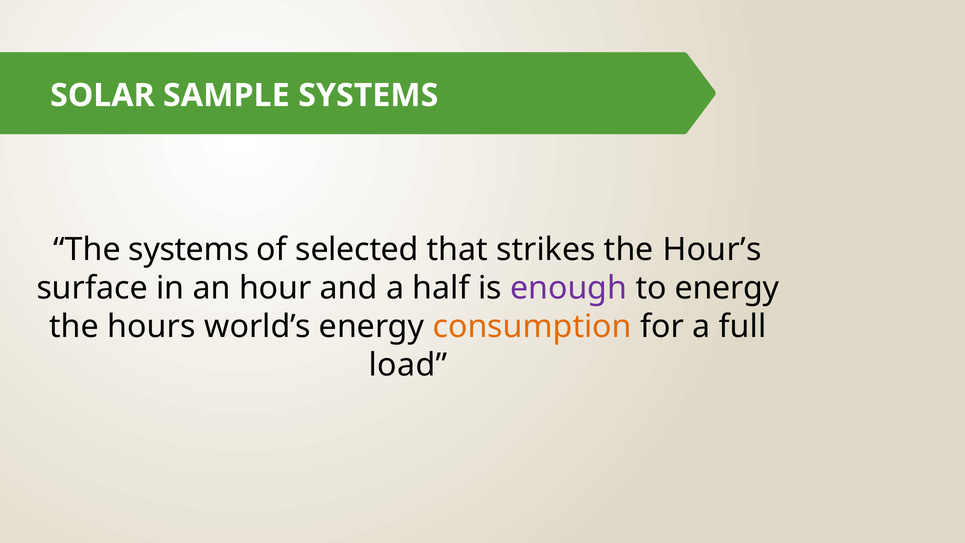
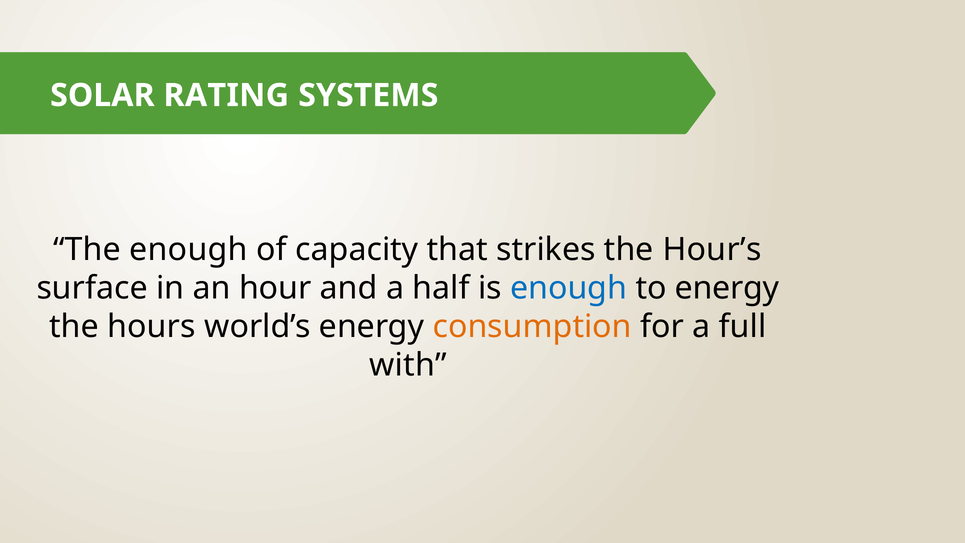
SAMPLE: SAMPLE -> RATING
The systems: systems -> enough
selected: selected -> capacity
enough at (569, 288) colour: purple -> blue
load: load -> with
